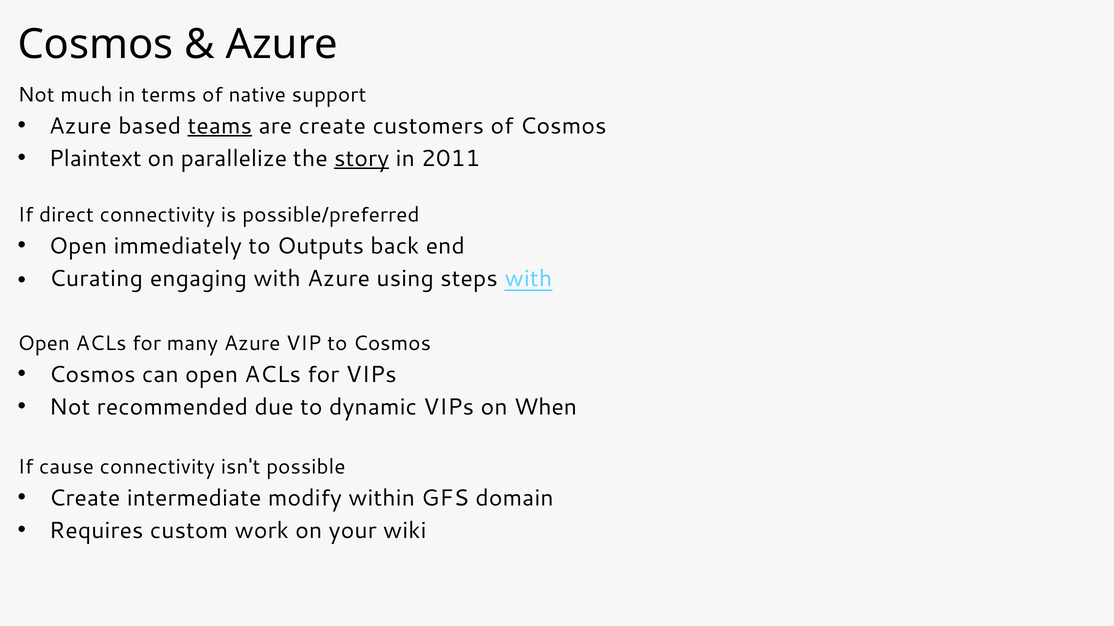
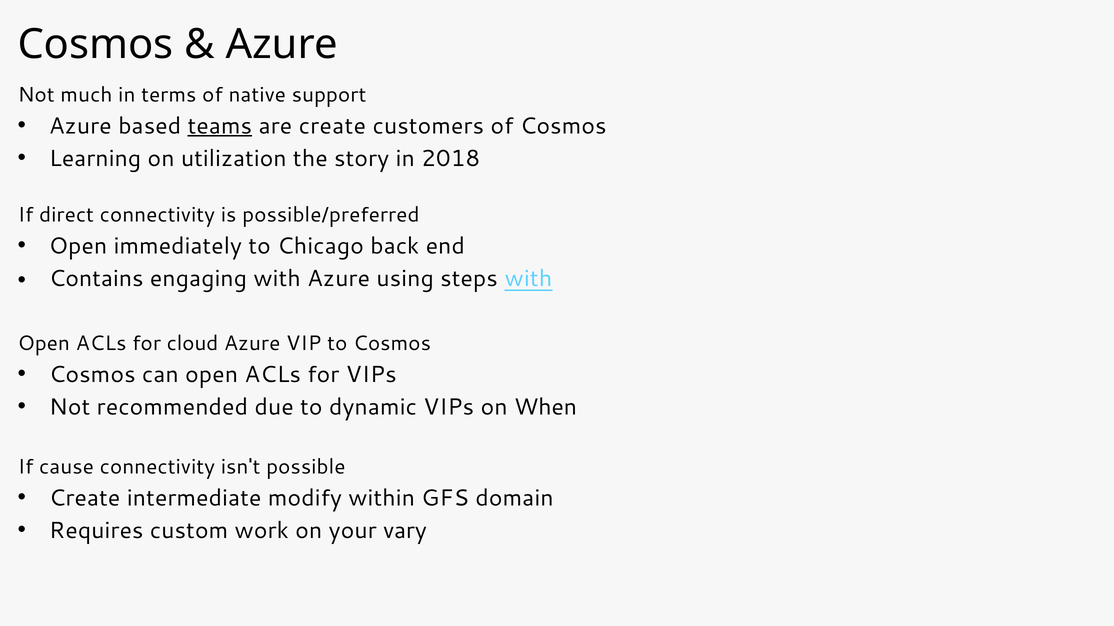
Plaintext: Plaintext -> Learning
parallelize: parallelize -> utilization
story underline: present -> none
2011: 2011 -> 2018
Outputs: Outputs -> Chicago
Curating: Curating -> Contains
many: many -> cloud
wiki: wiki -> vary
